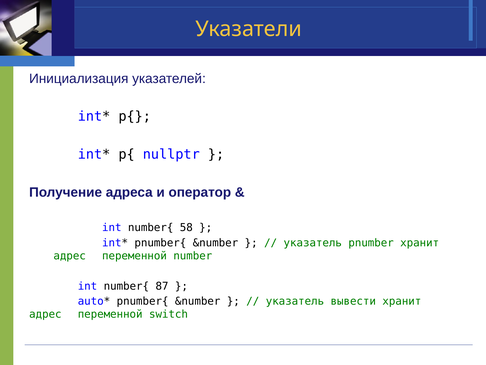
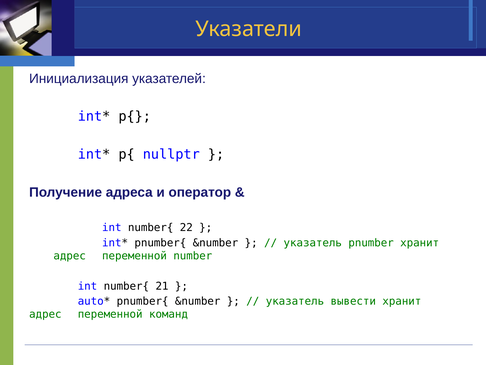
58: 58 -> 22
87: 87 -> 21
switch: switch -> команд
